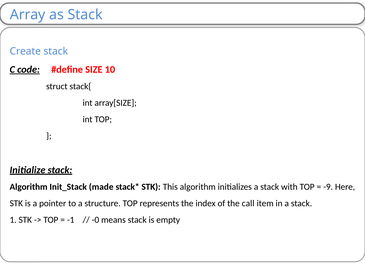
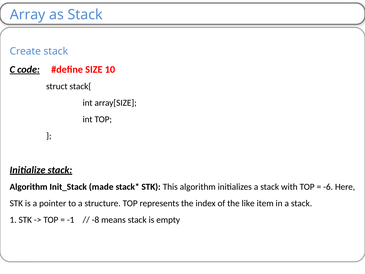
-9: -9 -> -6
call: call -> like
-0: -0 -> -8
